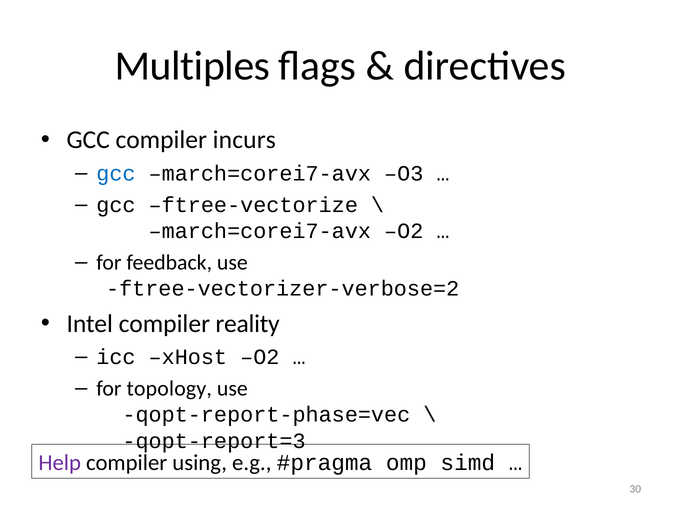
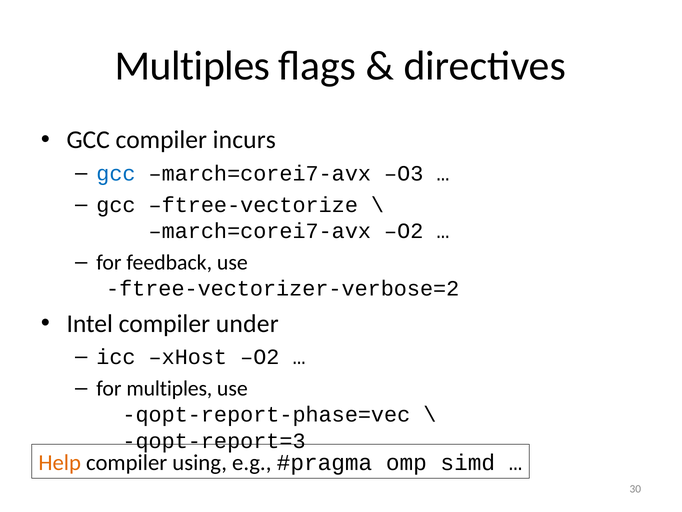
reality: reality -> under
for topology: topology -> multiples
Help colour: purple -> orange
